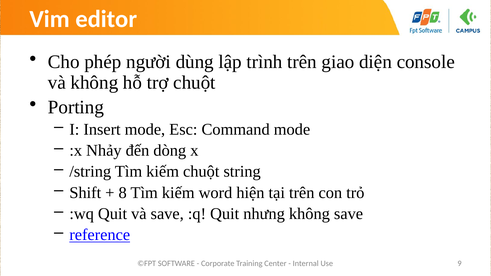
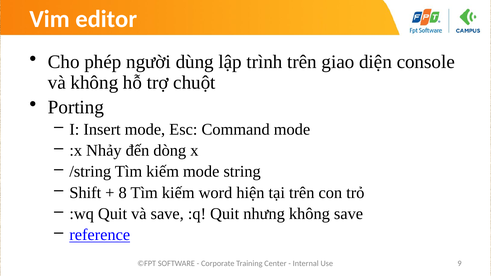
kiếm chuột: chuột -> mode
